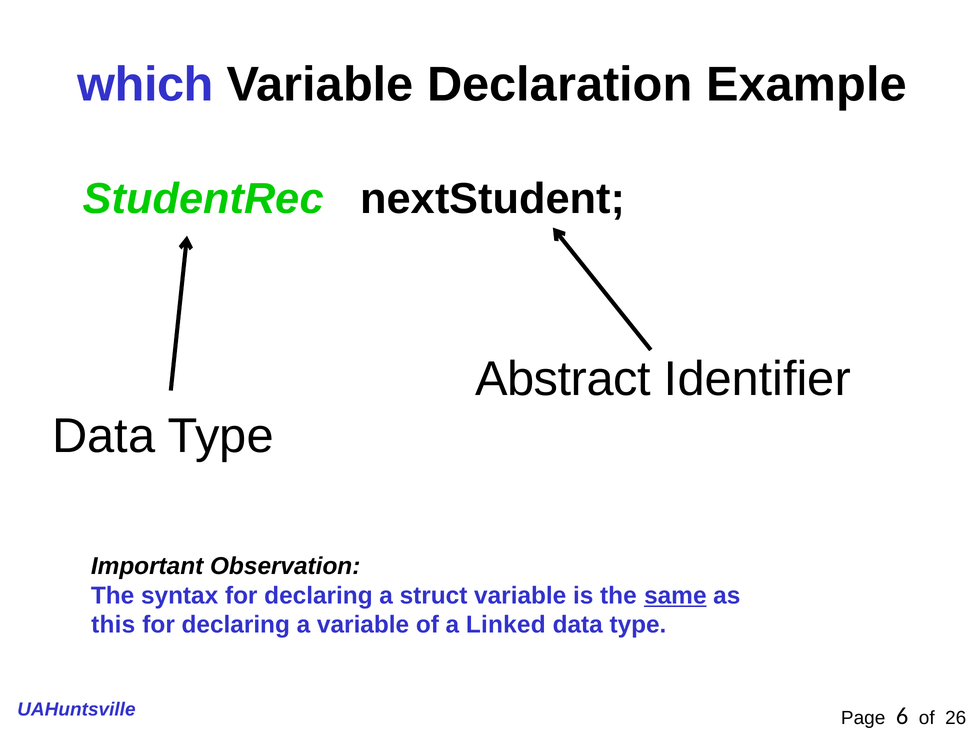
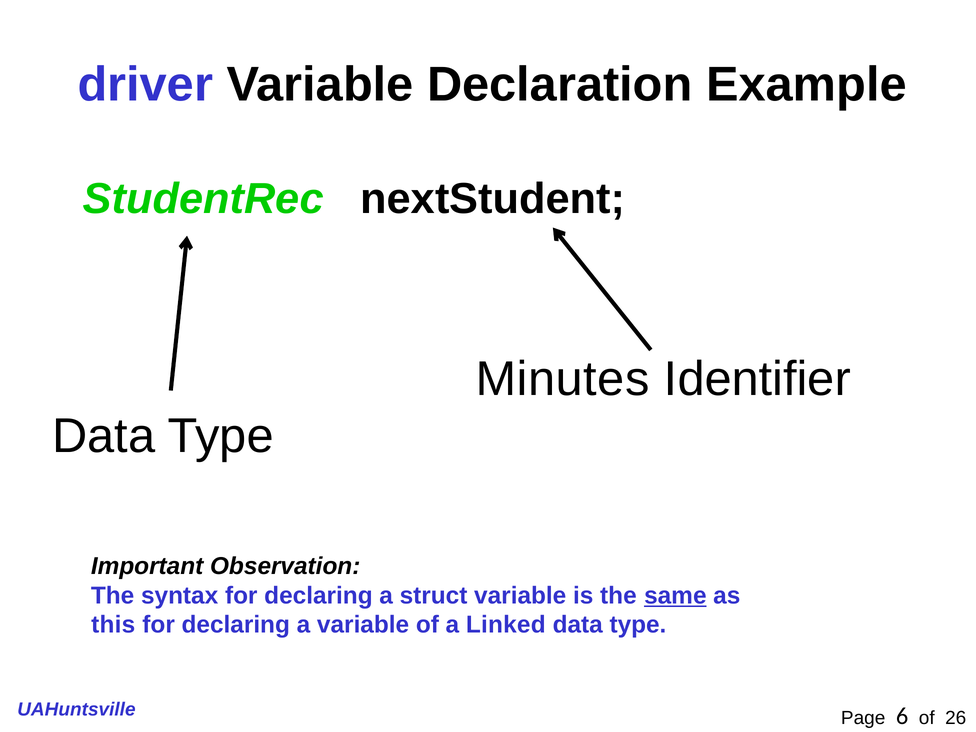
which: which -> driver
Abstract: Abstract -> Minutes
